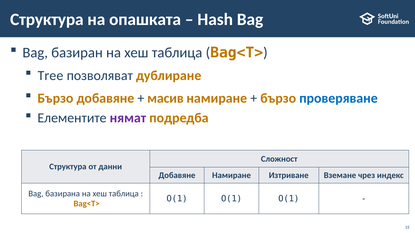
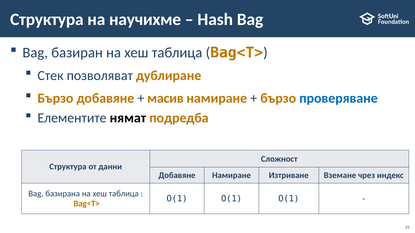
опашката: опашката -> научихме
Tree: Tree -> Стек
нямат colour: purple -> black
